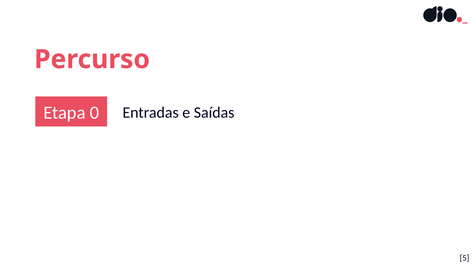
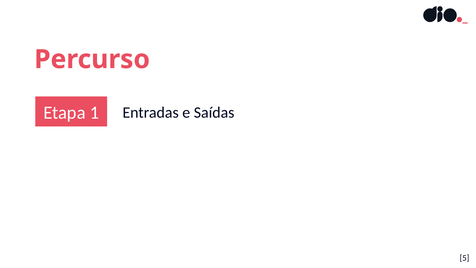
0: 0 -> 1
